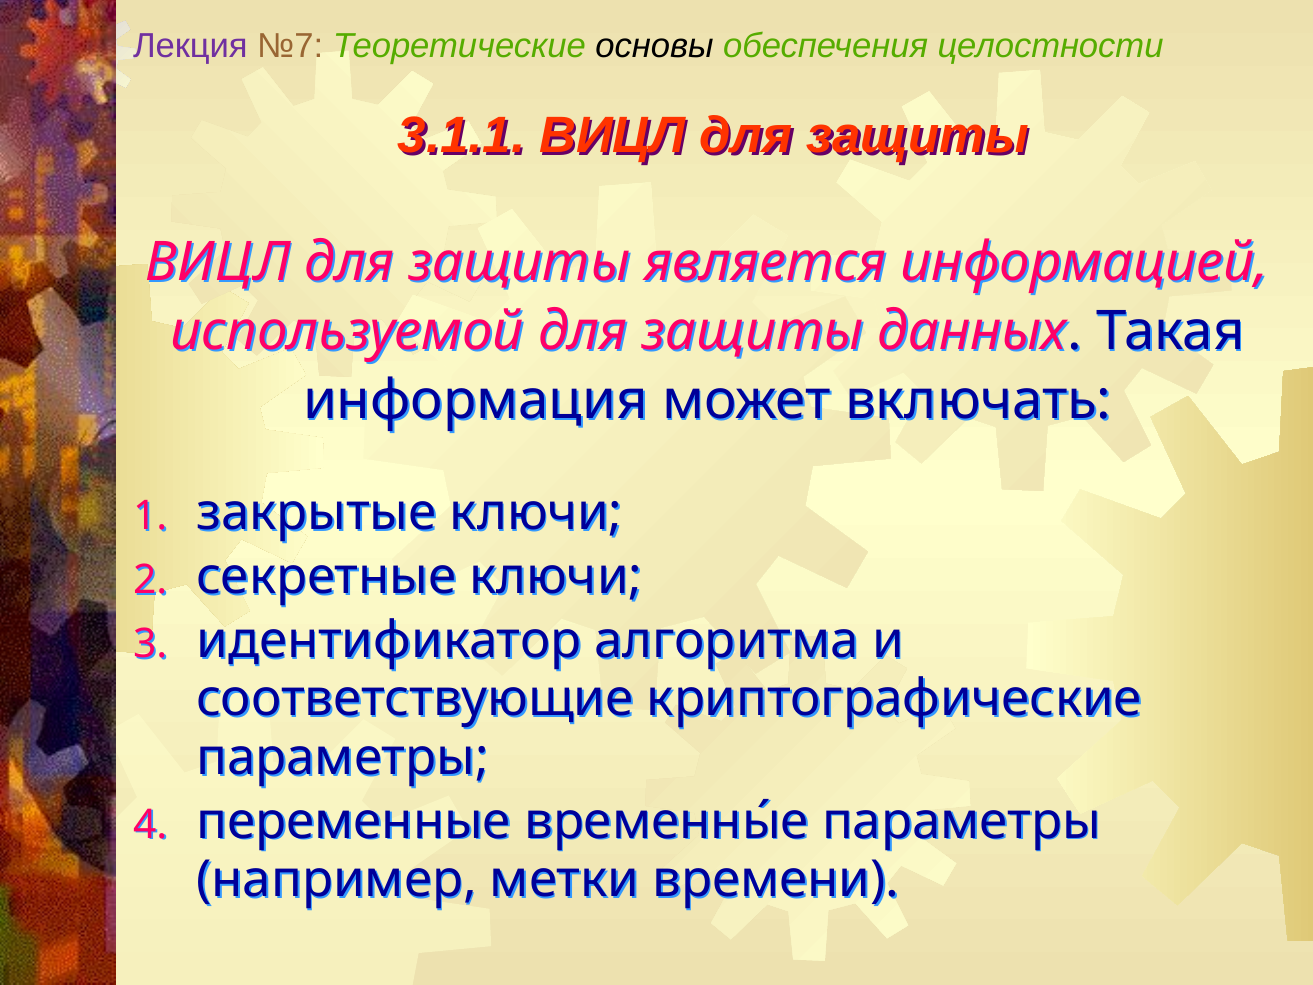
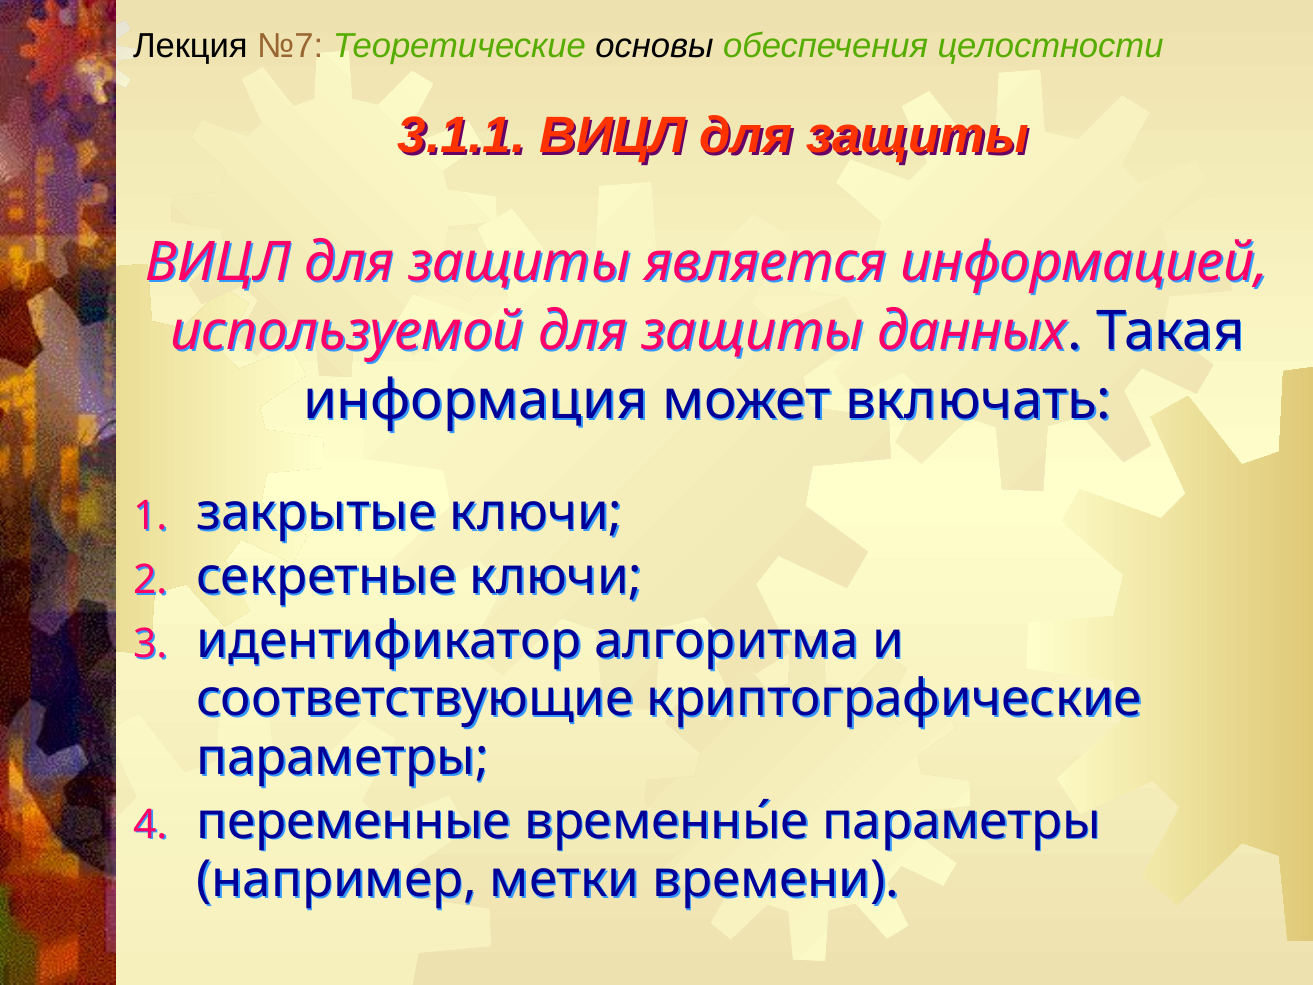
Лекция colour: purple -> black
